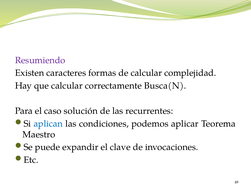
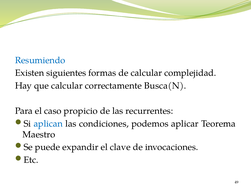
Resumiendo colour: purple -> blue
caracteres: caracteres -> siguientes
solución: solución -> propicio
